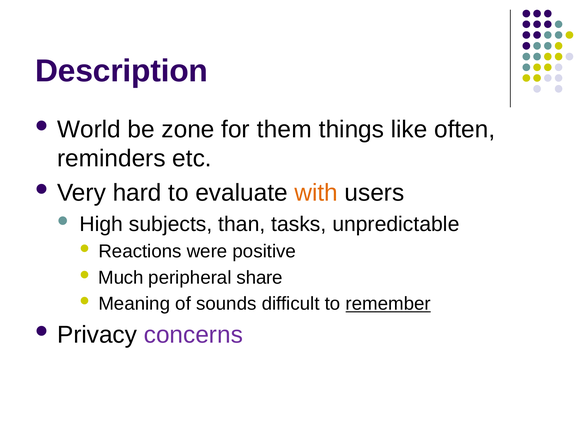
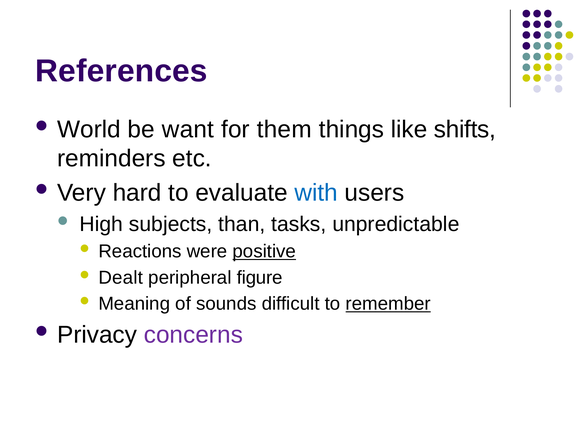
Description: Description -> References
zone: zone -> want
often: often -> shifts
with colour: orange -> blue
positive underline: none -> present
Much: Much -> Dealt
share: share -> figure
